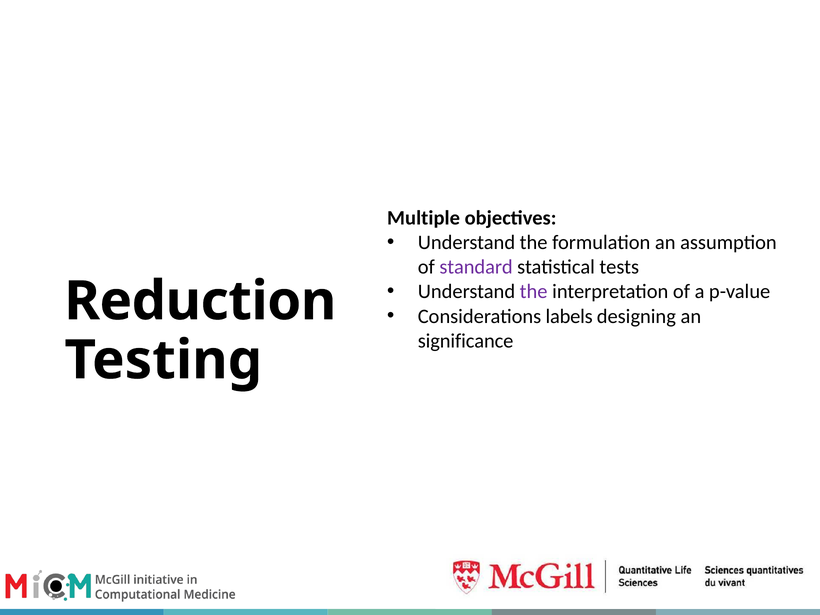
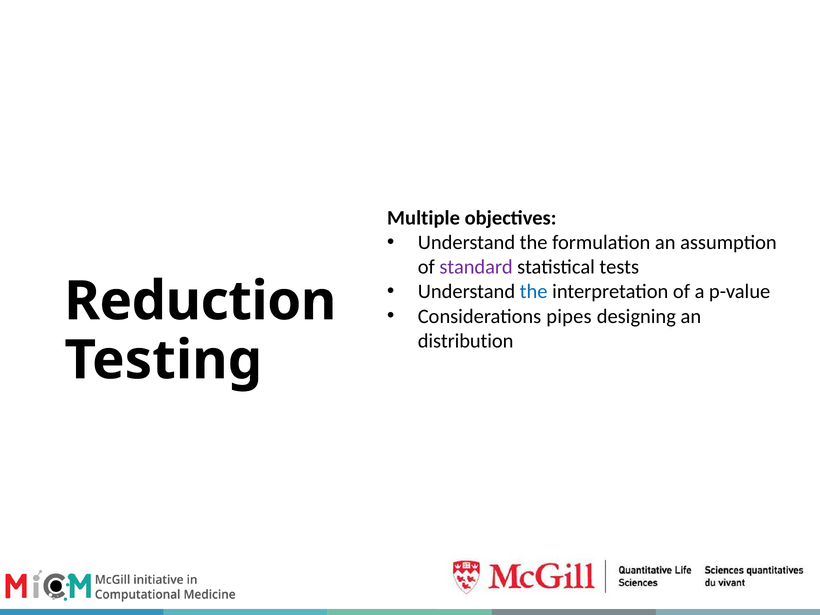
the at (534, 292) colour: purple -> blue
labels: labels -> pipes
significance: significance -> distribution
